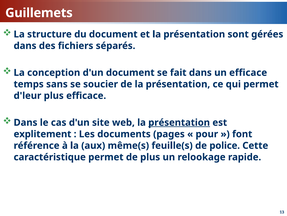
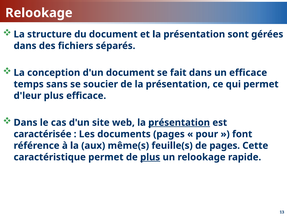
Guillemets at (39, 13): Guillemets -> Relookage
explitement: explitement -> caractérisée
de police: police -> pages
plus at (150, 157) underline: none -> present
